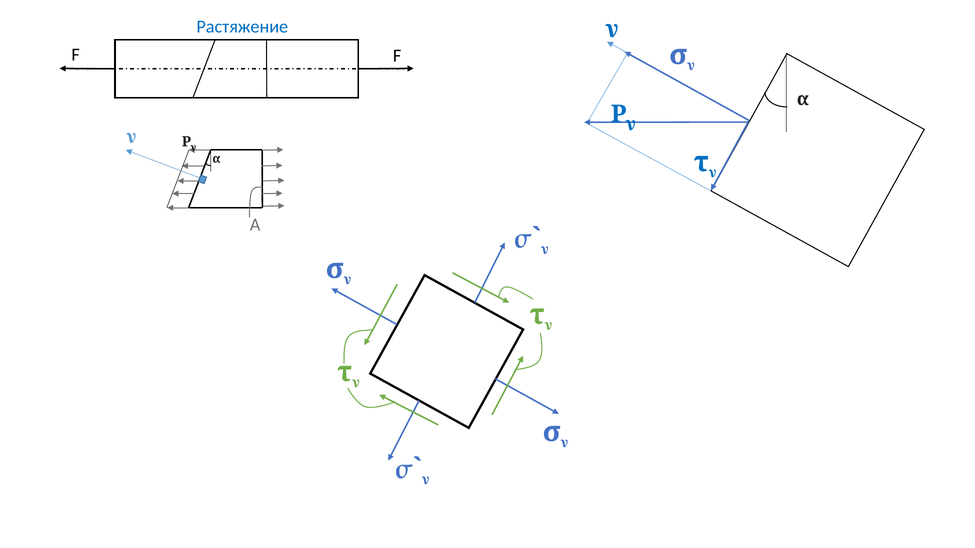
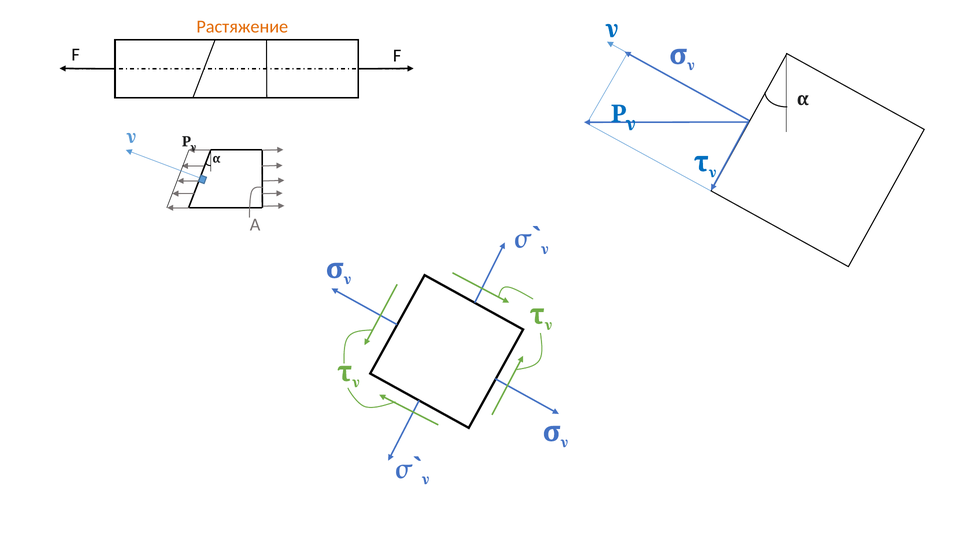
Растяжение colour: blue -> orange
